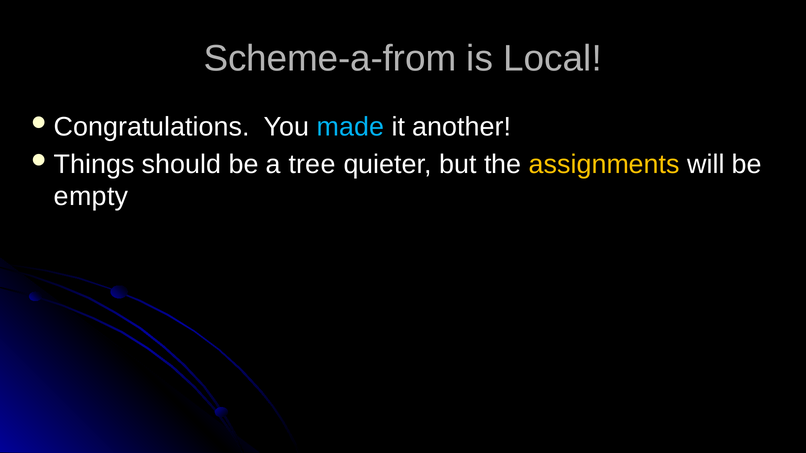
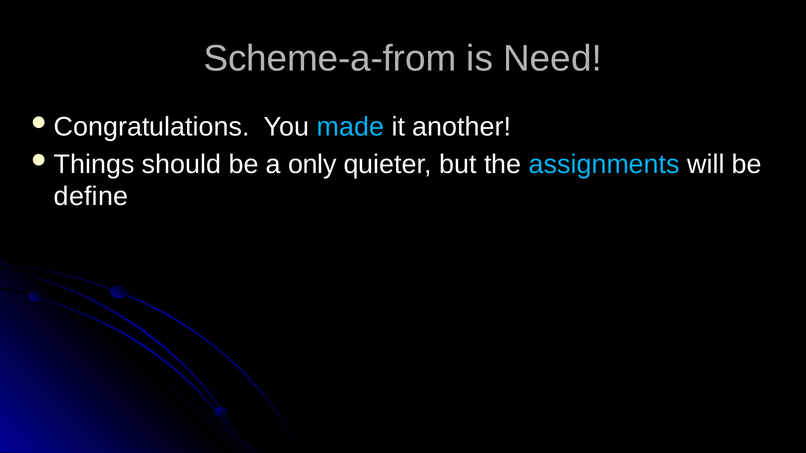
Local: Local -> Need
tree: tree -> only
assignments colour: yellow -> light blue
empty: empty -> define
